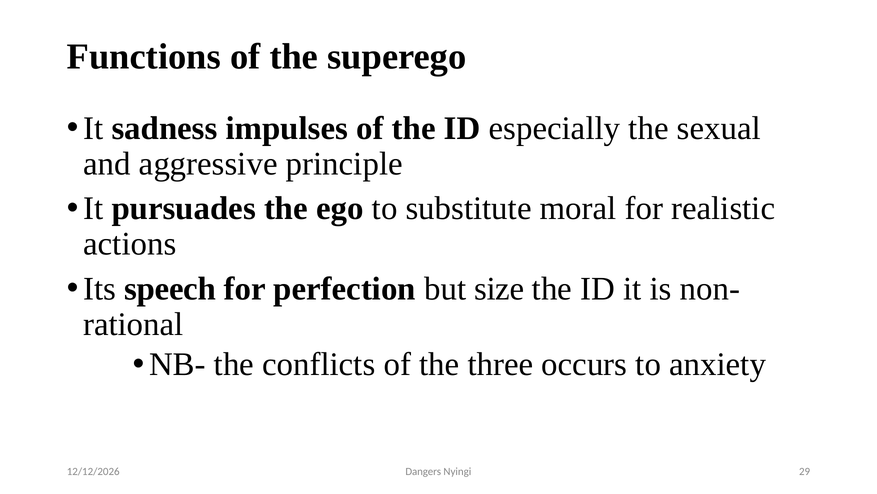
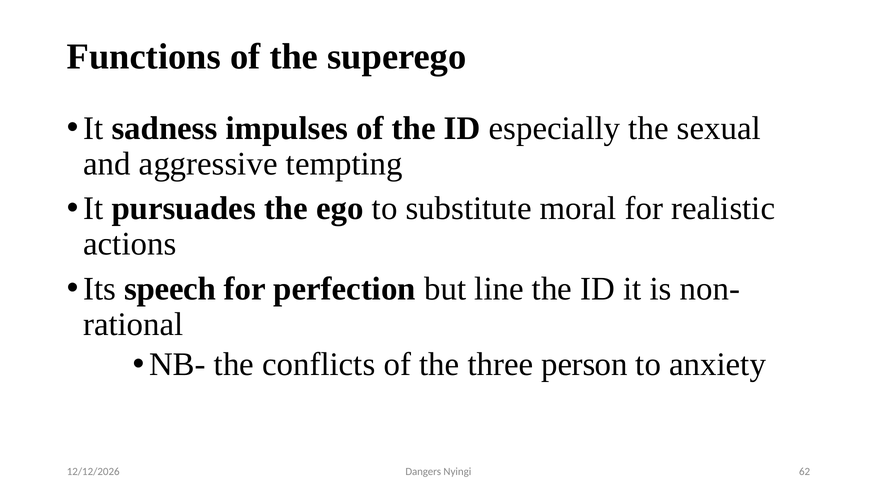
principle: principle -> tempting
size: size -> line
occurs: occurs -> person
29: 29 -> 62
